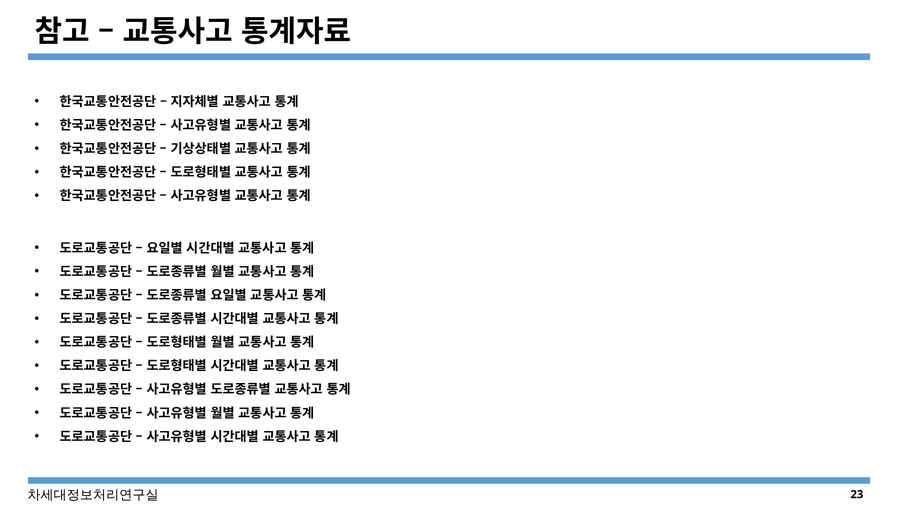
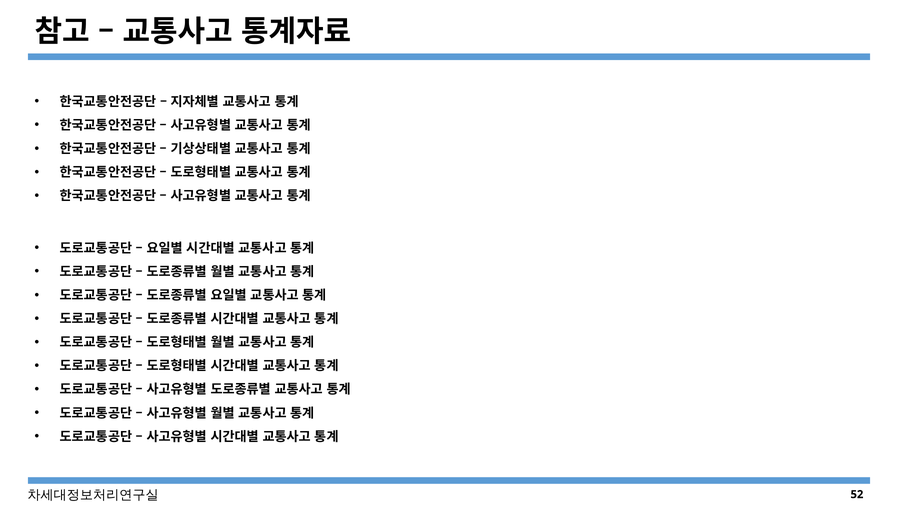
23: 23 -> 52
